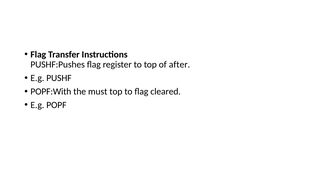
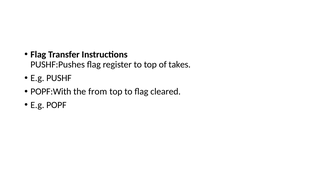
after: after -> takes
must: must -> from
